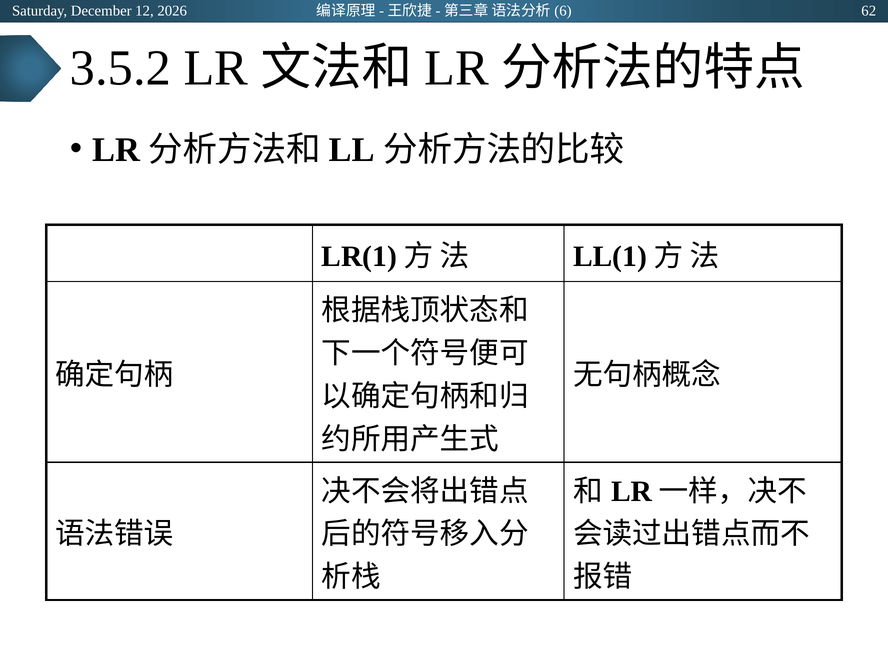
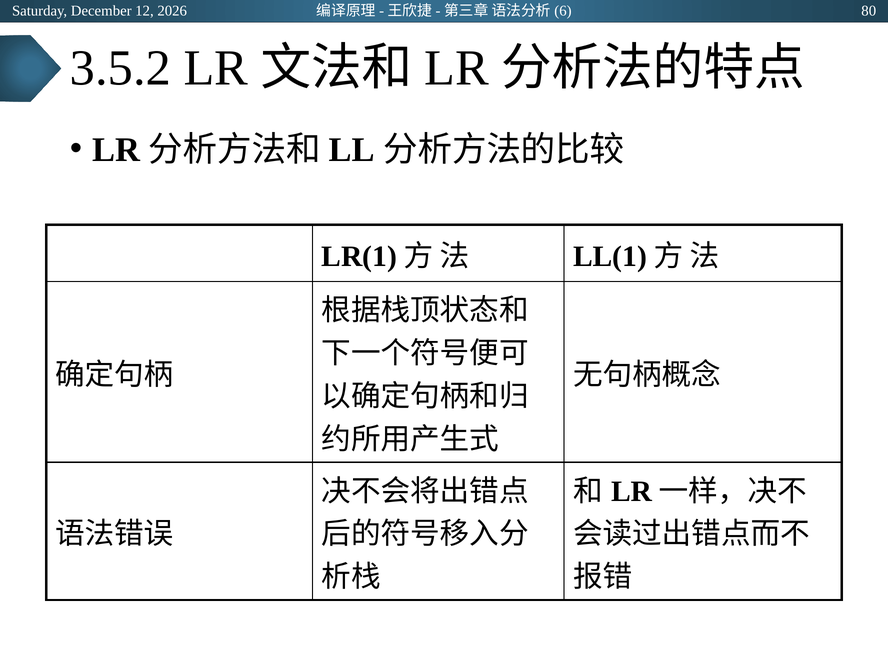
62: 62 -> 80
